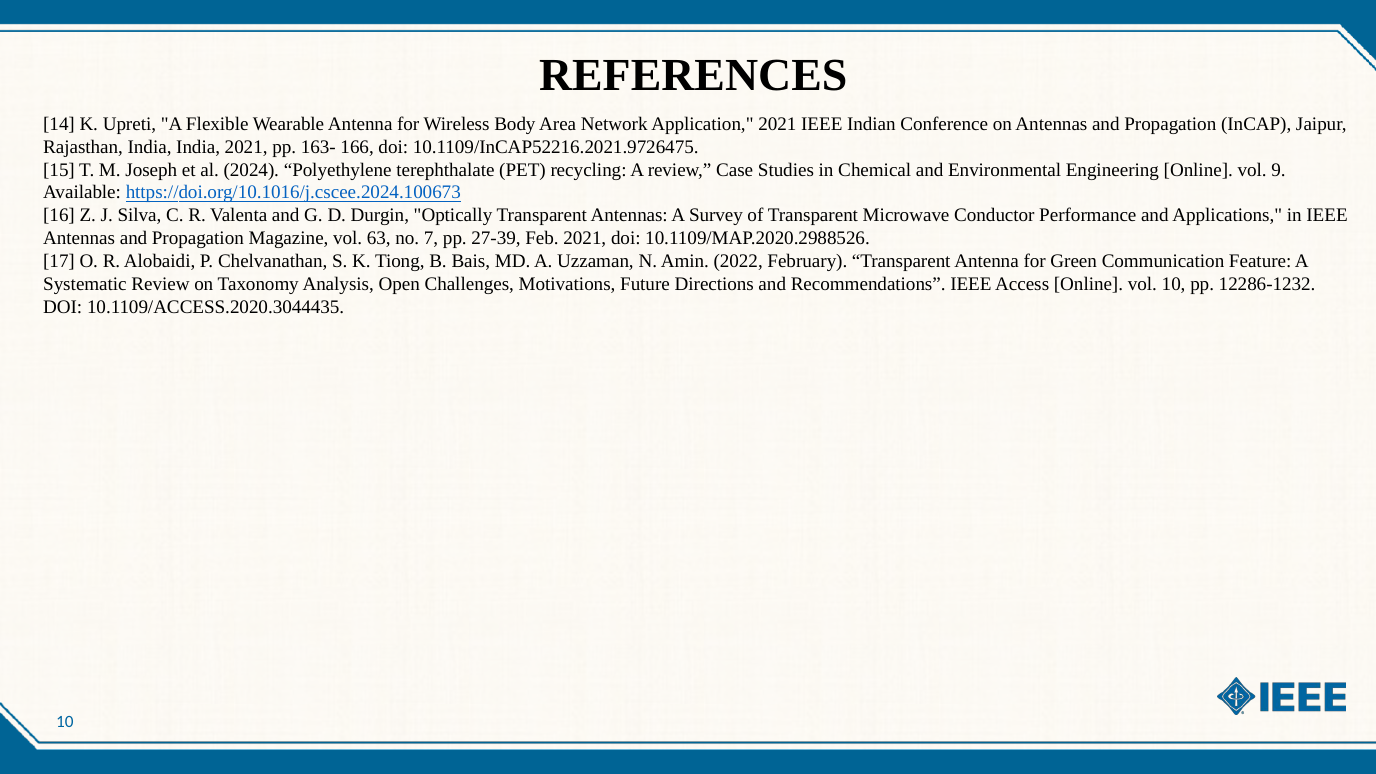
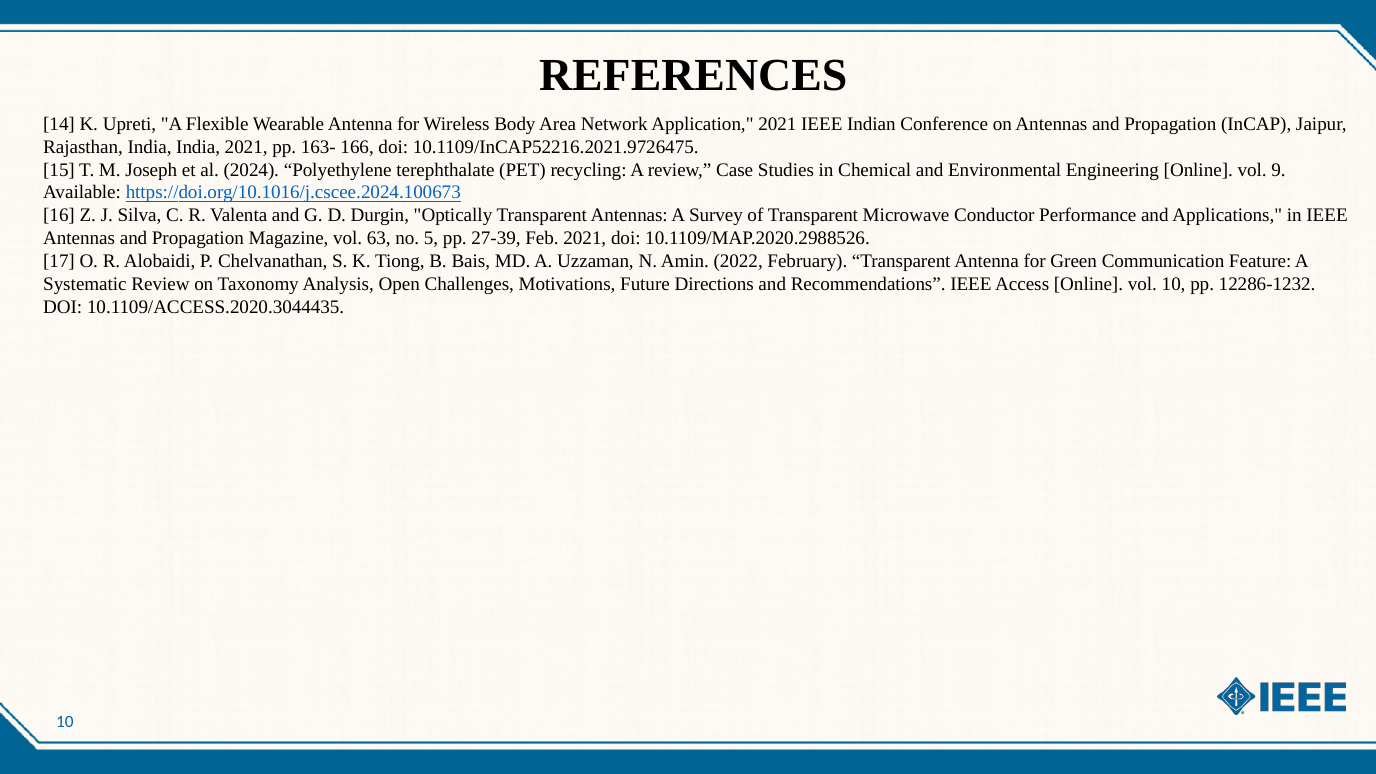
7: 7 -> 5
